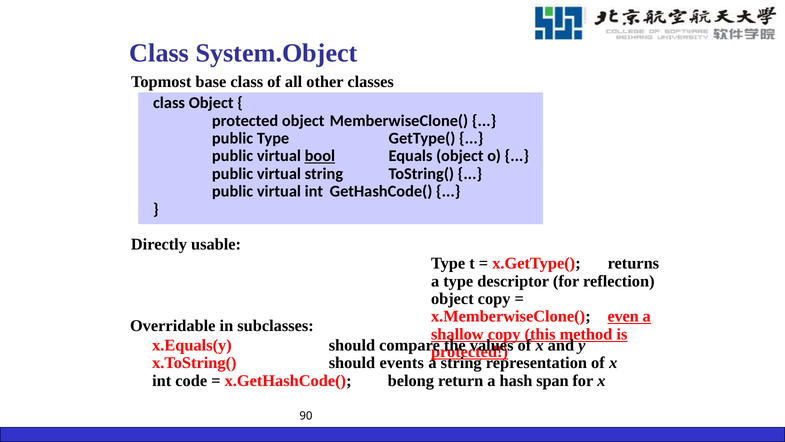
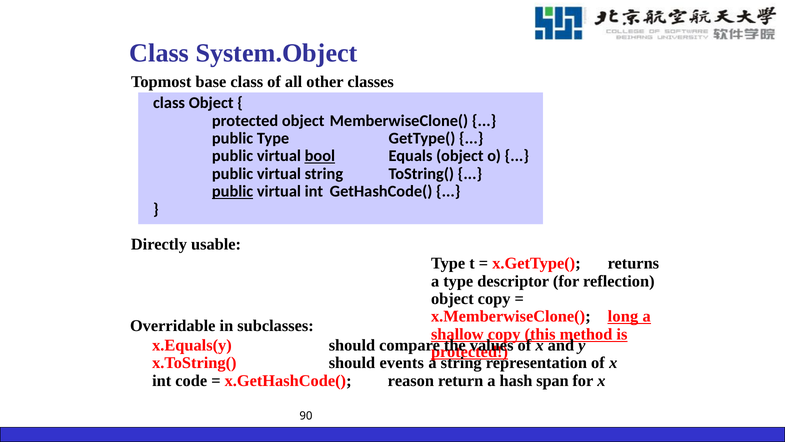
public at (233, 191) underline: none -> present
even: even -> long
belong: belong -> reason
